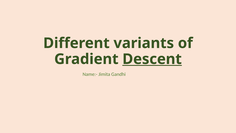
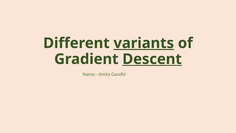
variants underline: none -> present
